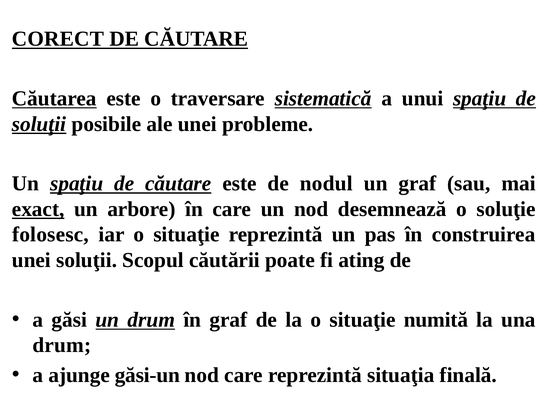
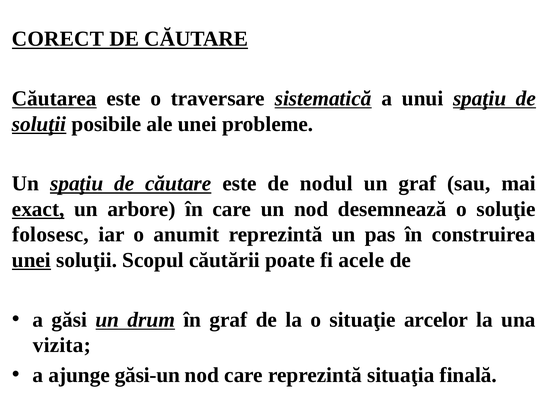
iar o situaţie: situaţie -> anumit
unei at (31, 260) underline: none -> present
ating: ating -> acele
numită: numită -> arcelor
drum at (62, 345): drum -> vizita
